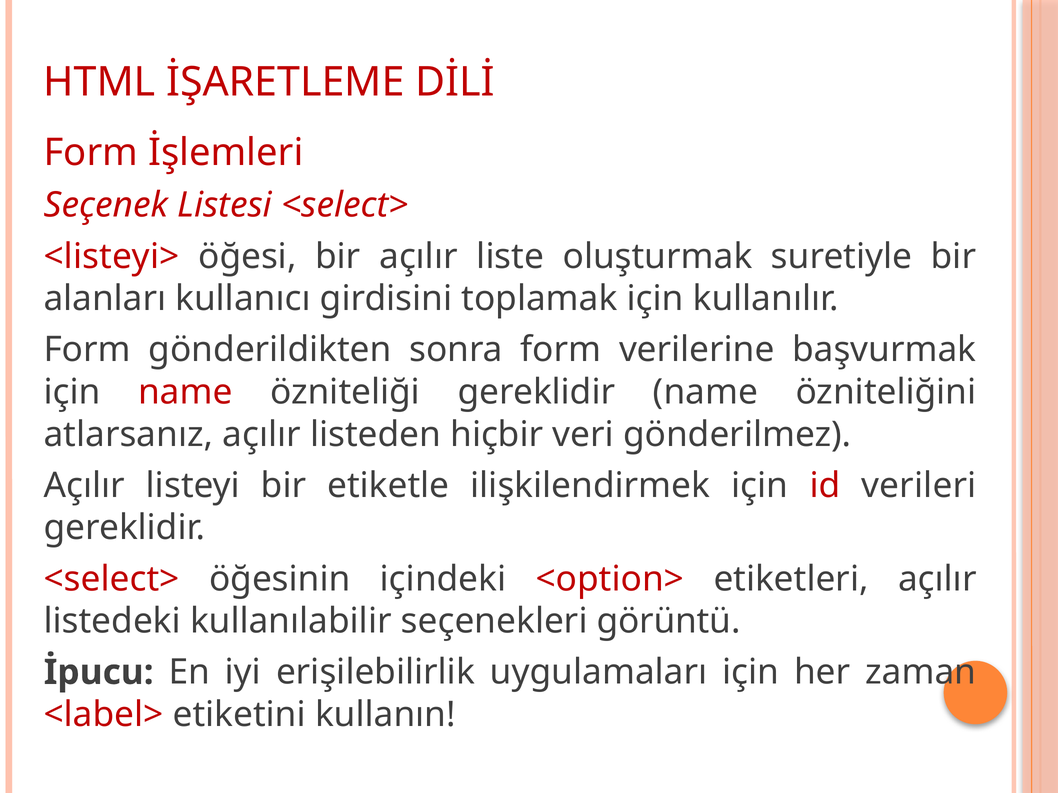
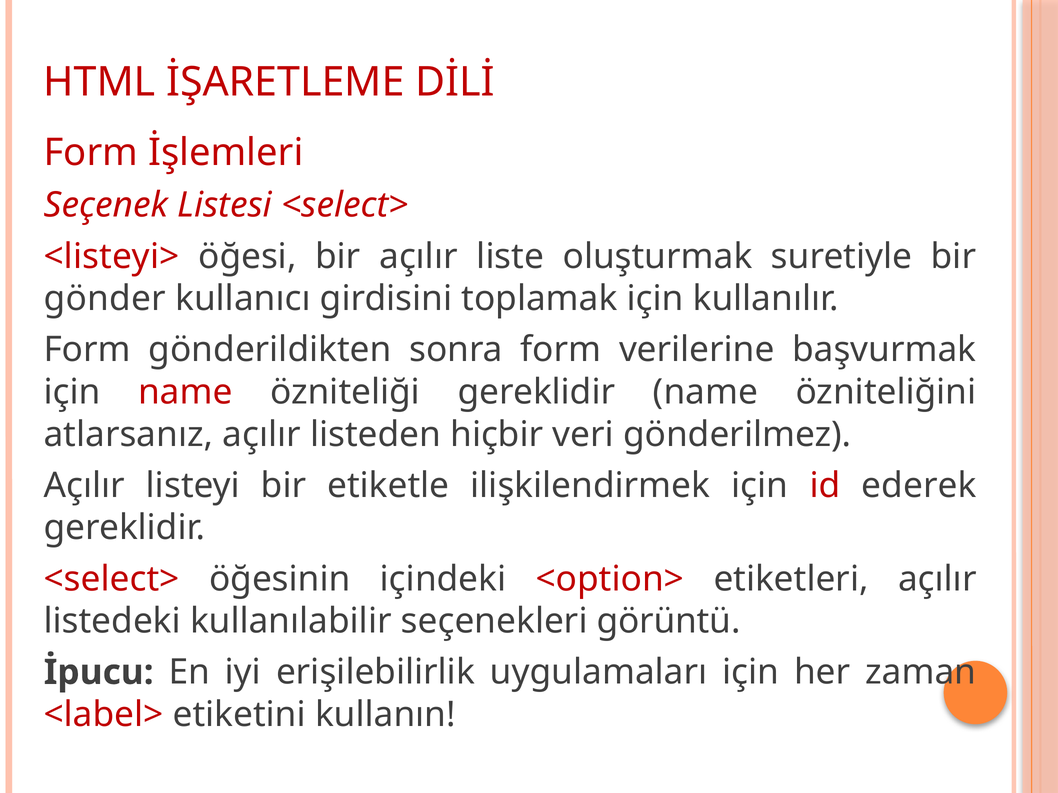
alanları: alanları -> gönder
verileri: verileri -> ederek
